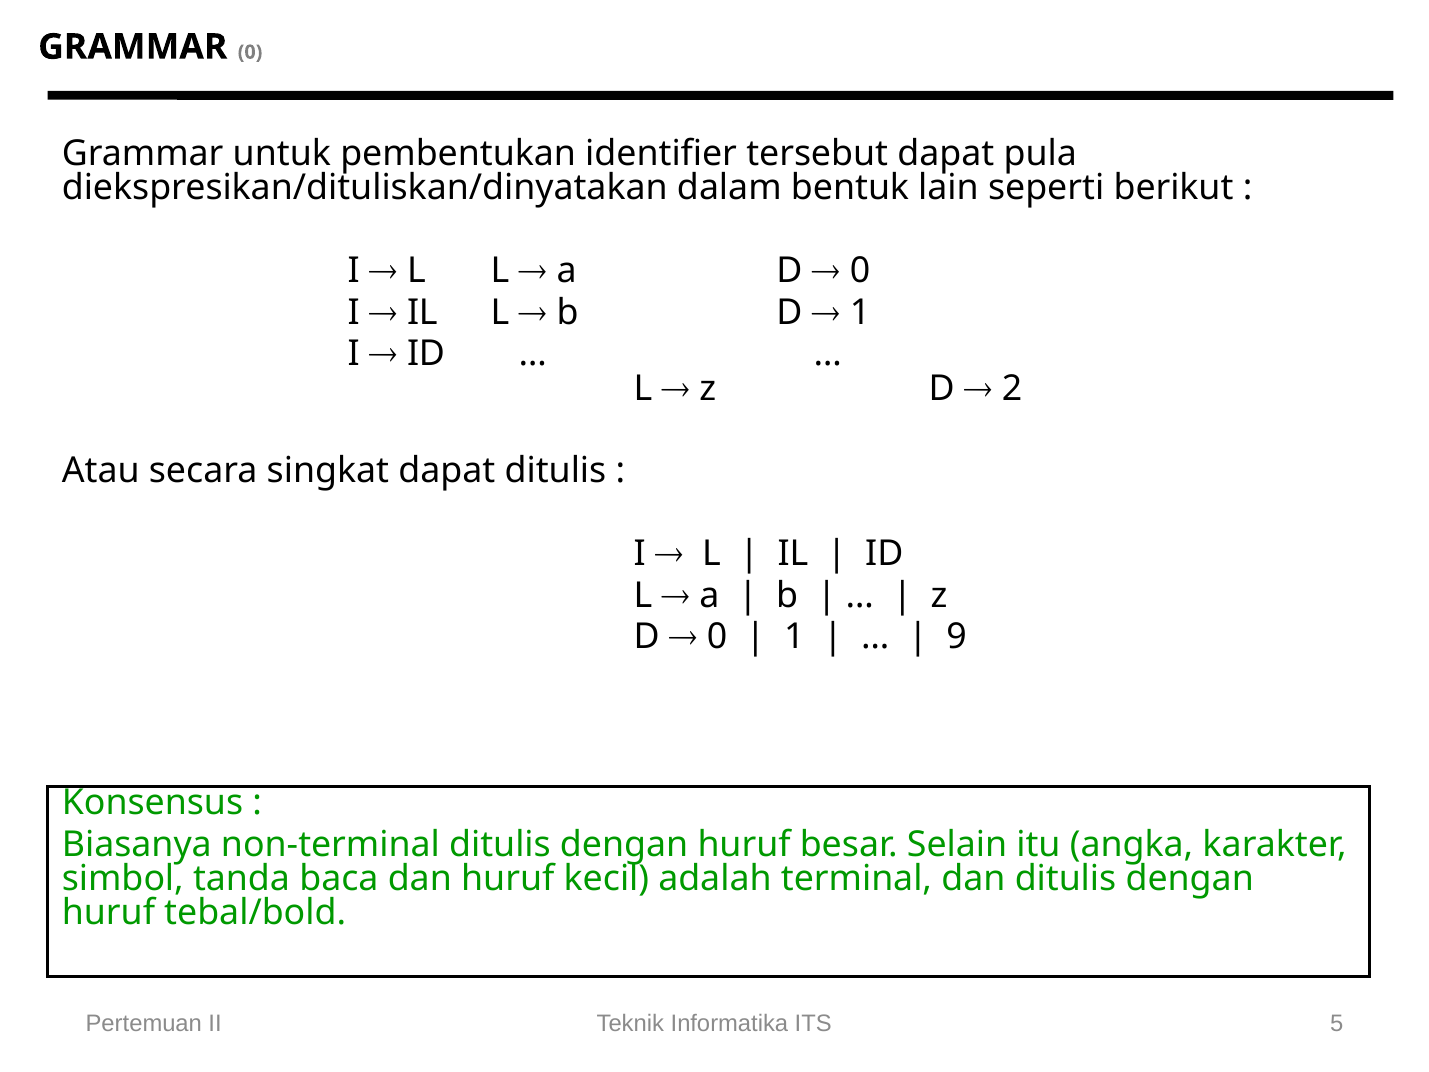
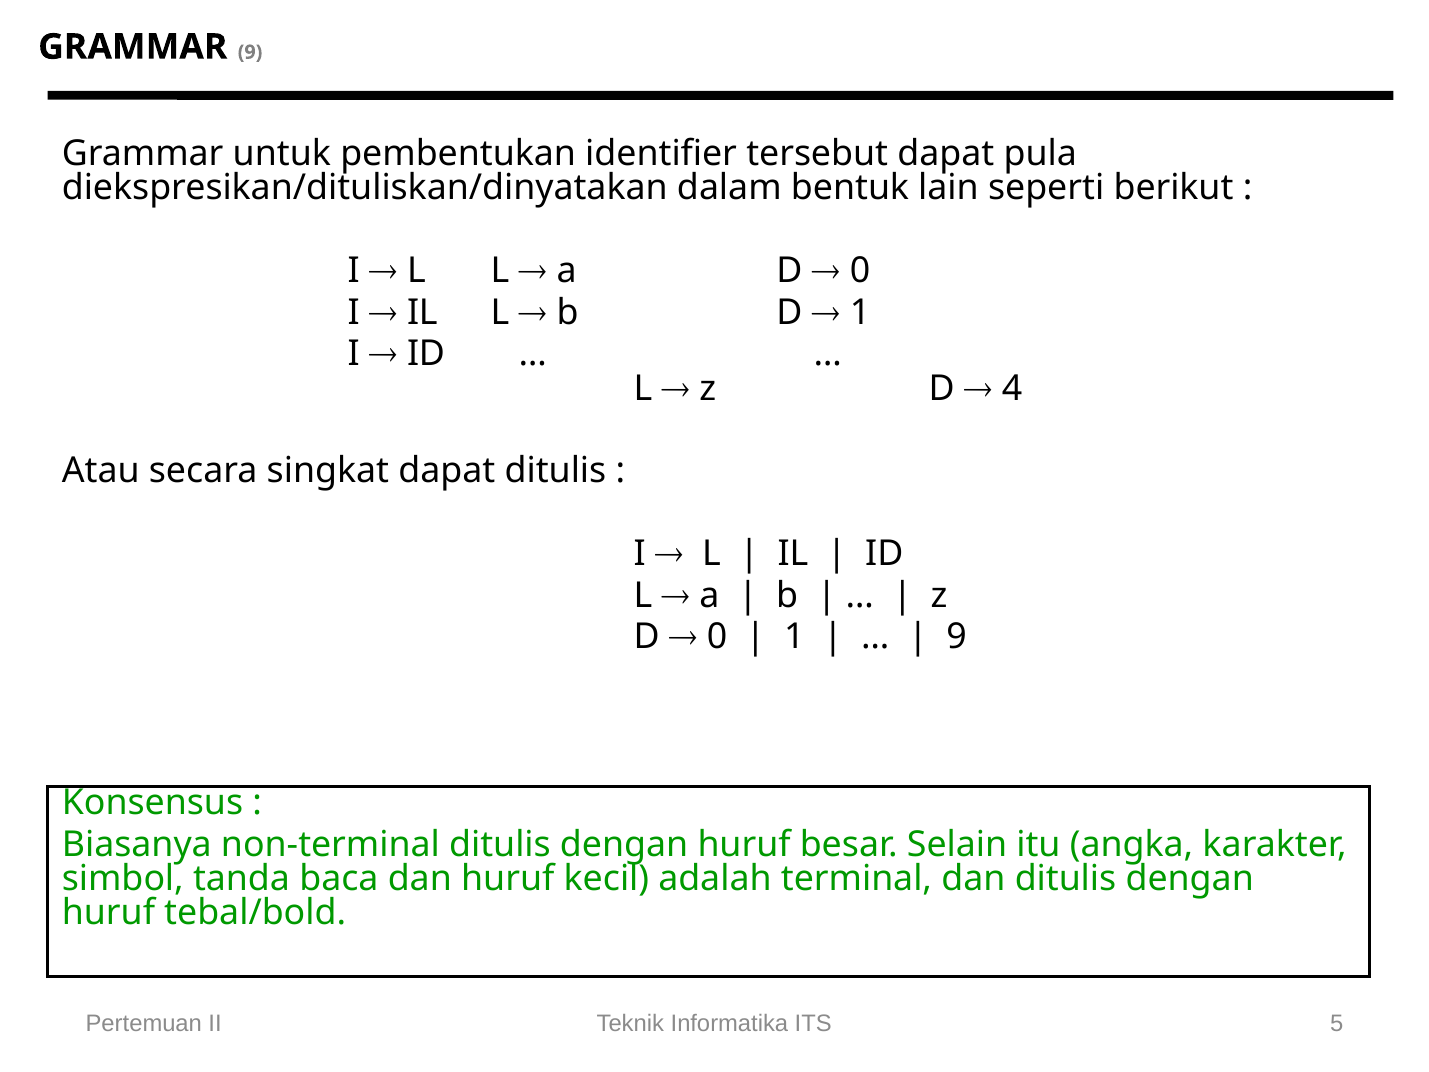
GRAMMAR 0: 0 -> 9
2: 2 -> 4
